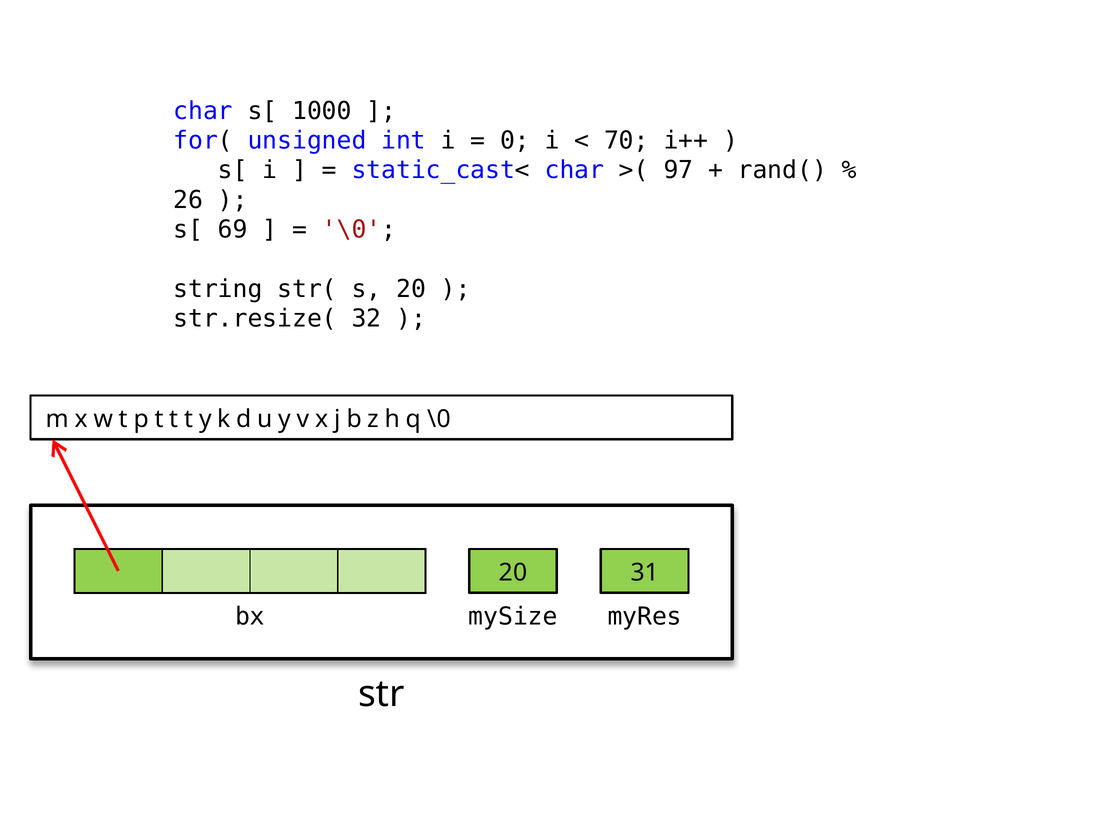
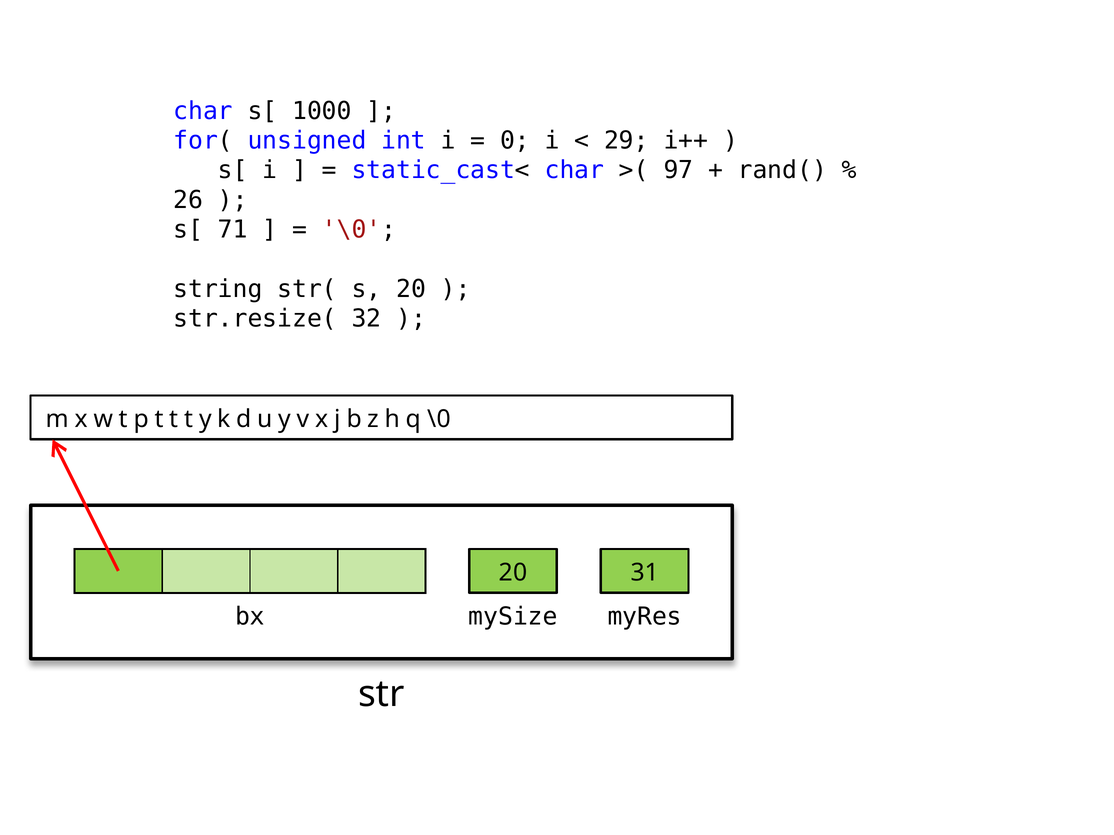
70: 70 -> 29
69: 69 -> 71
